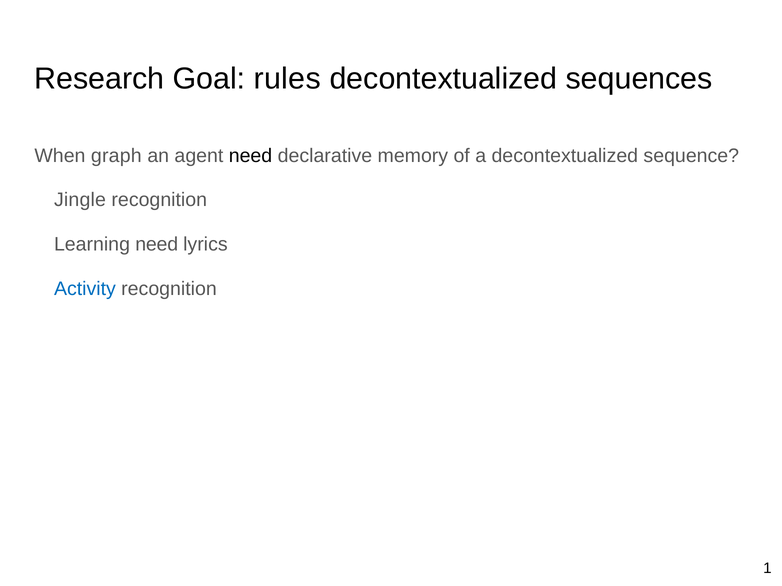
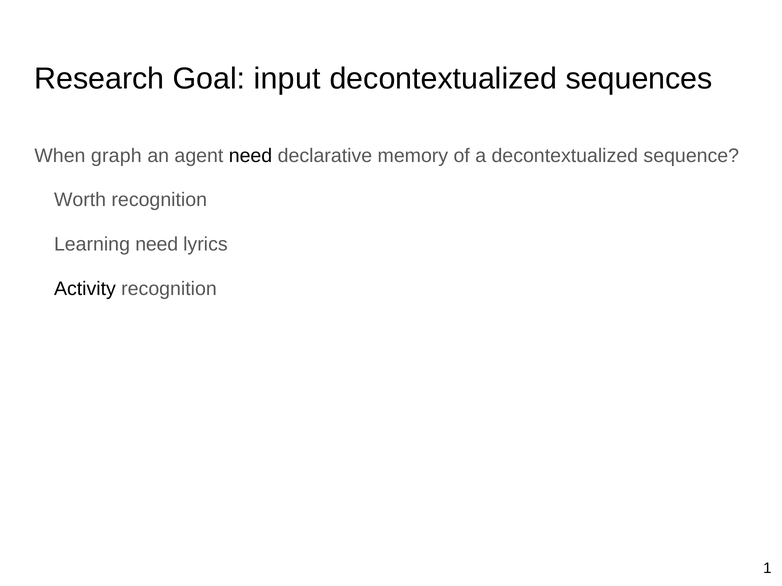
rules: rules -> input
Jingle: Jingle -> Worth
Activity colour: blue -> black
